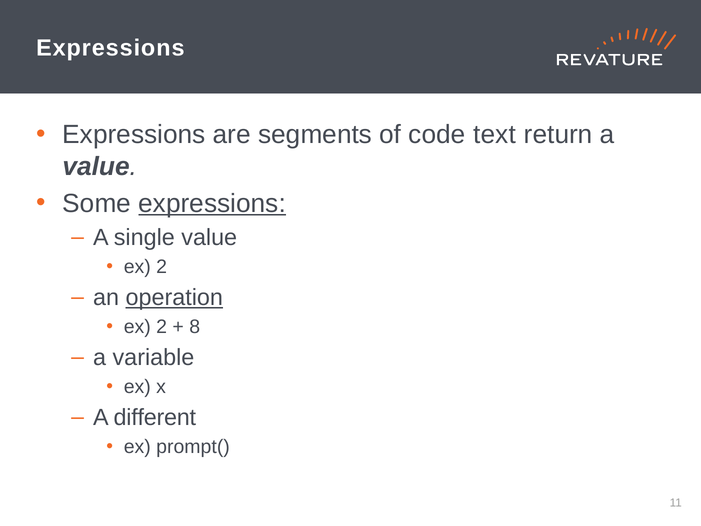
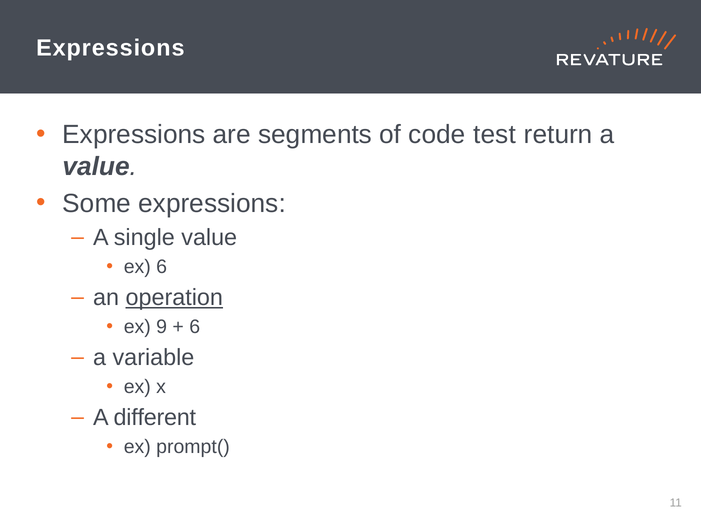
text: text -> test
expressions at (212, 203) underline: present -> none
2 at (162, 267): 2 -> 6
2 at (162, 327): 2 -> 9
8 at (195, 327): 8 -> 6
